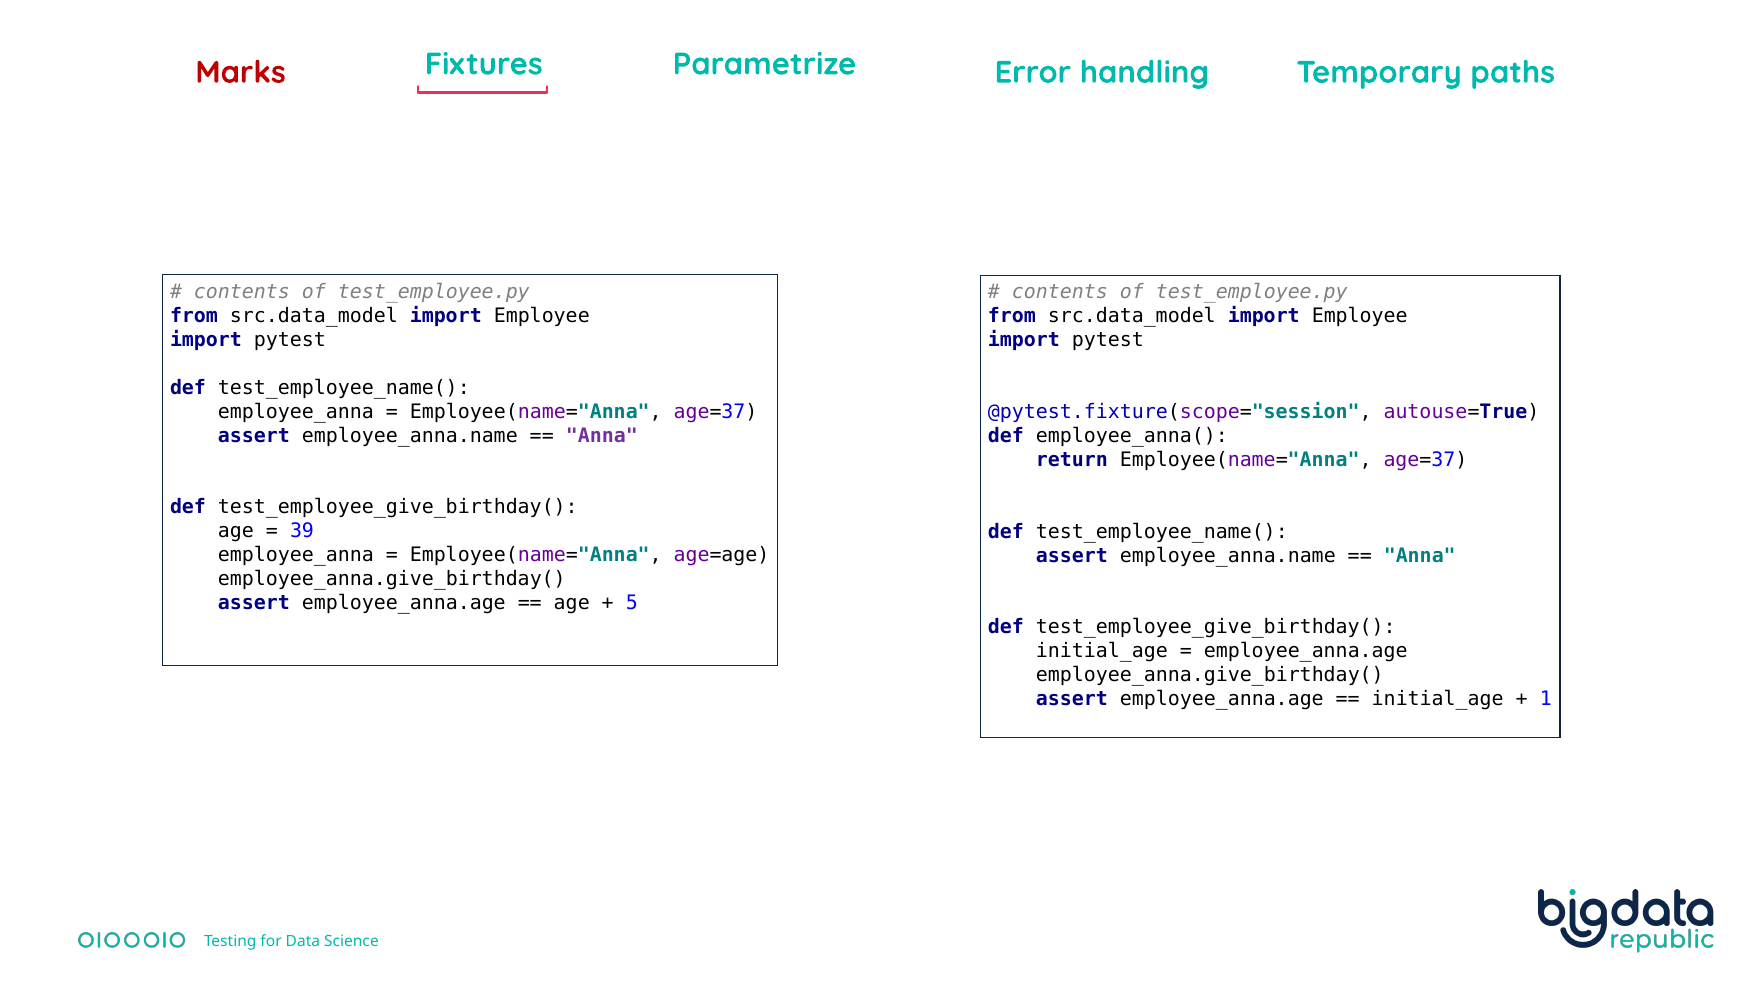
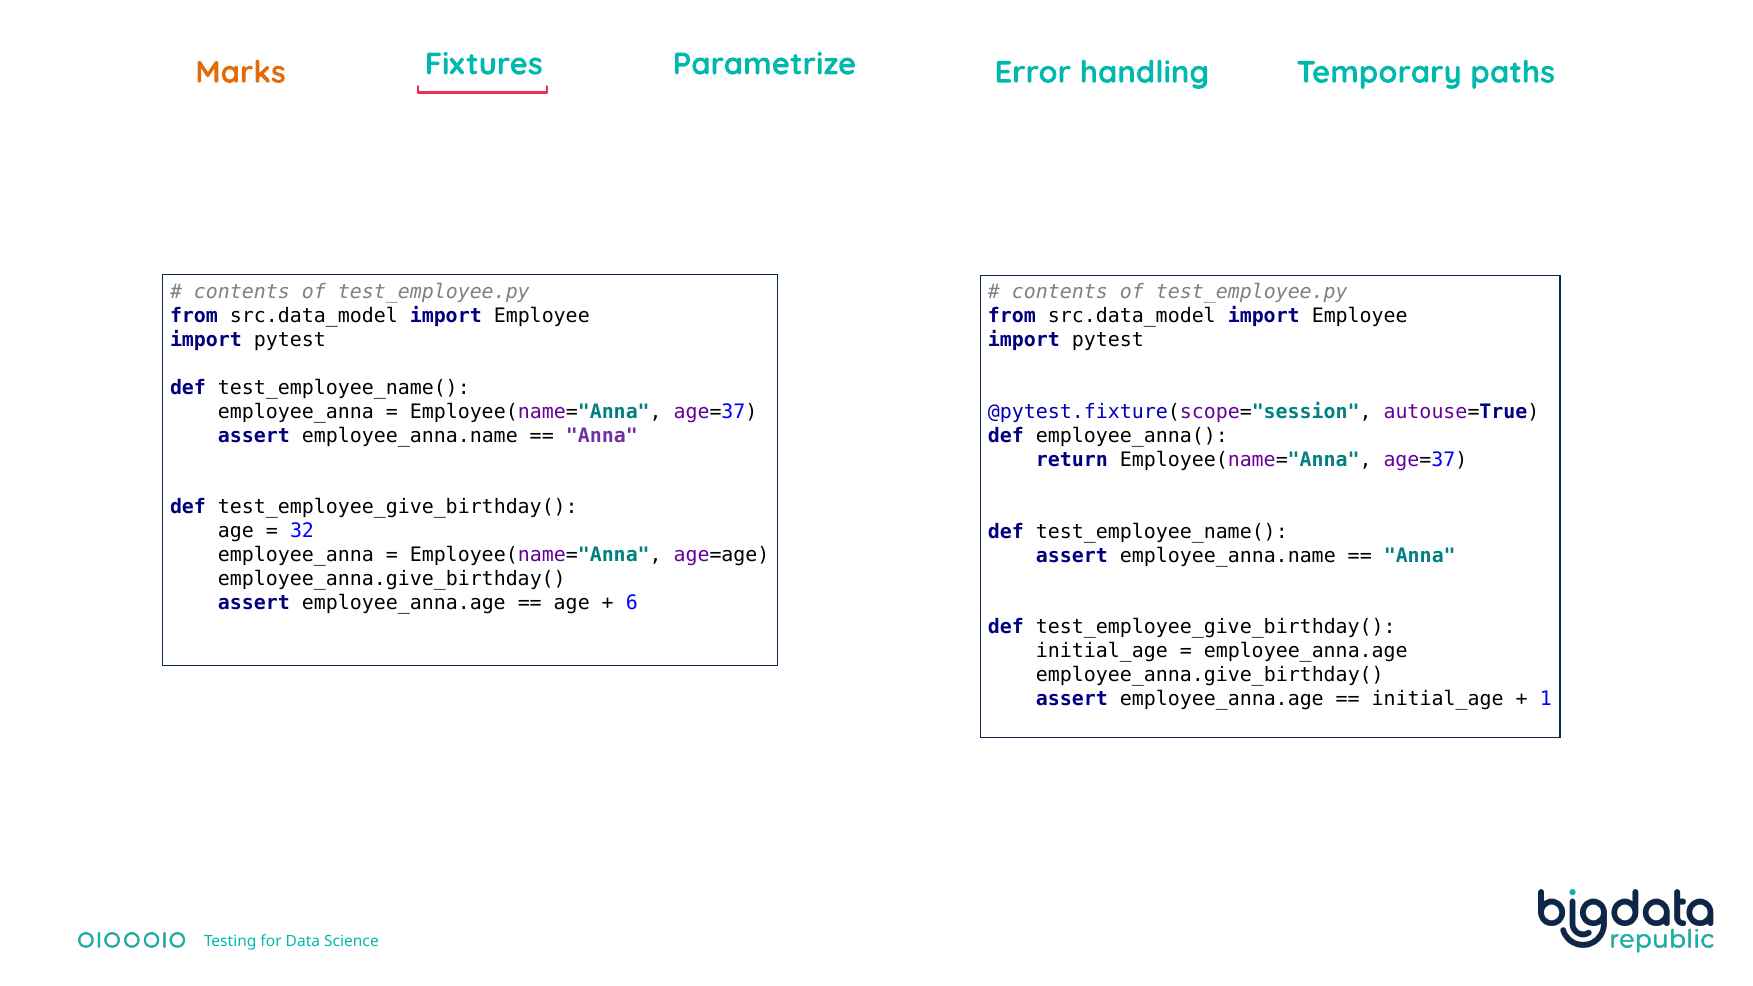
Marks colour: red -> orange
39: 39 -> 32
5: 5 -> 6
